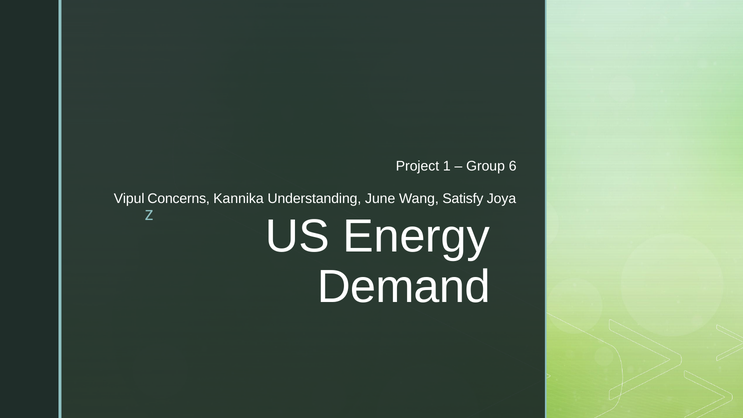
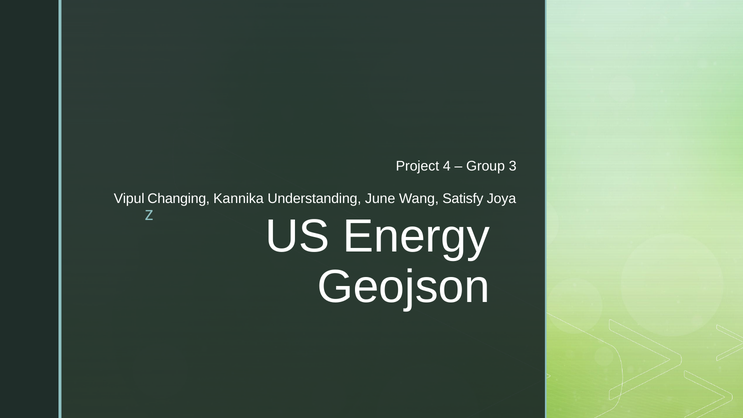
1: 1 -> 4
6: 6 -> 3
Concerns: Concerns -> Changing
Demand: Demand -> Geojson
